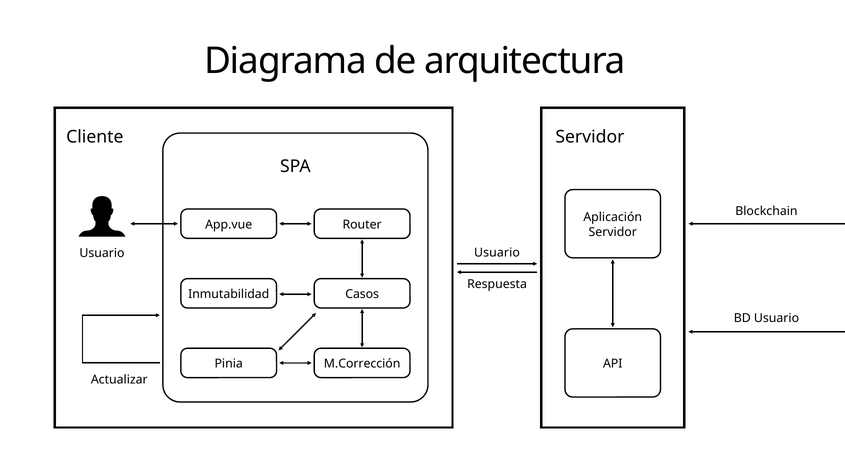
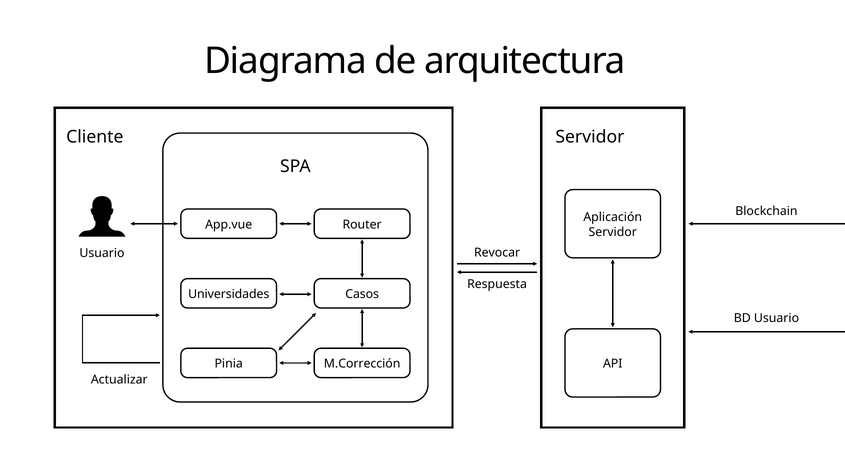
Usuario at (497, 253): Usuario -> Revocar
Inmutabilidad: Inmutabilidad -> Universidades
